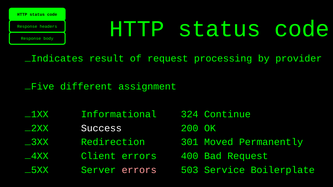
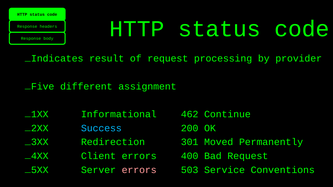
324: 324 -> 462
Success colour: white -> light blue
Boilerplate: Boilerplate -> Conventions
